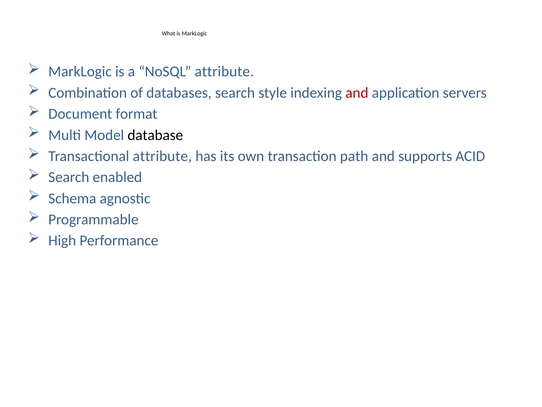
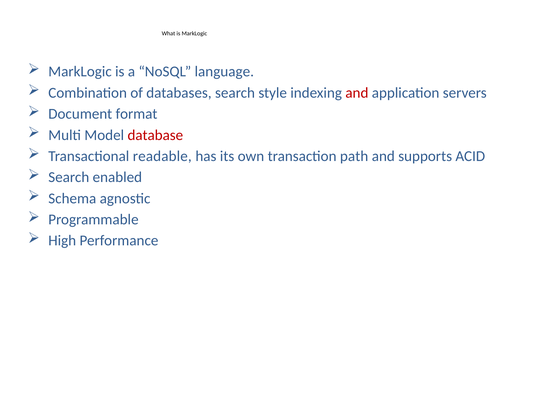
NoSQL attribute: attribute -> language
database colour: black -> red
Transactional attribute: attribute -> readable
